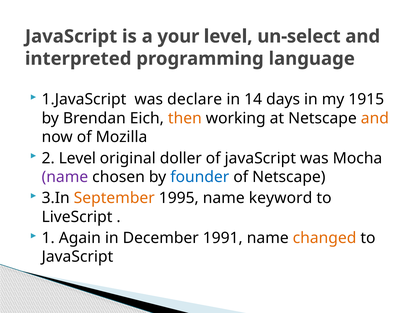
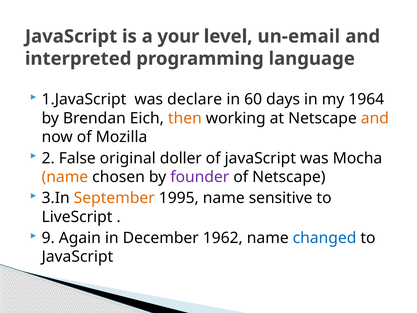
un-select: un-select -> un-email
14: 14 -> 60
1915: 1915 -> 1964
2 Level: Level -> False
name at (65, 177) colour: purple -> orange
founder colour: blue -> purple
keyword: keyword -> sensitive
1: 1 -> 9
1991: 1991 -> 1962
changed colour: orange -> blue
